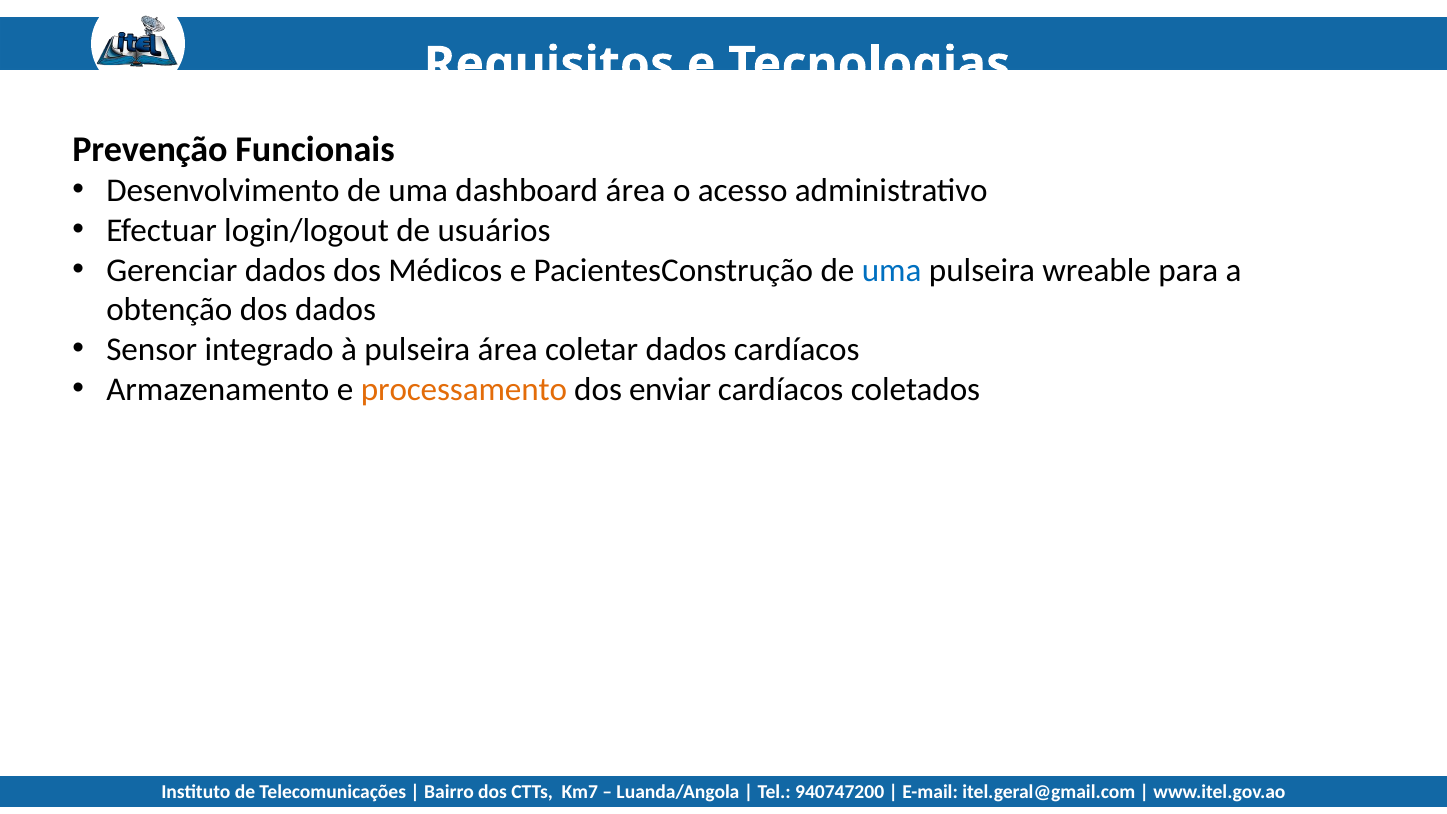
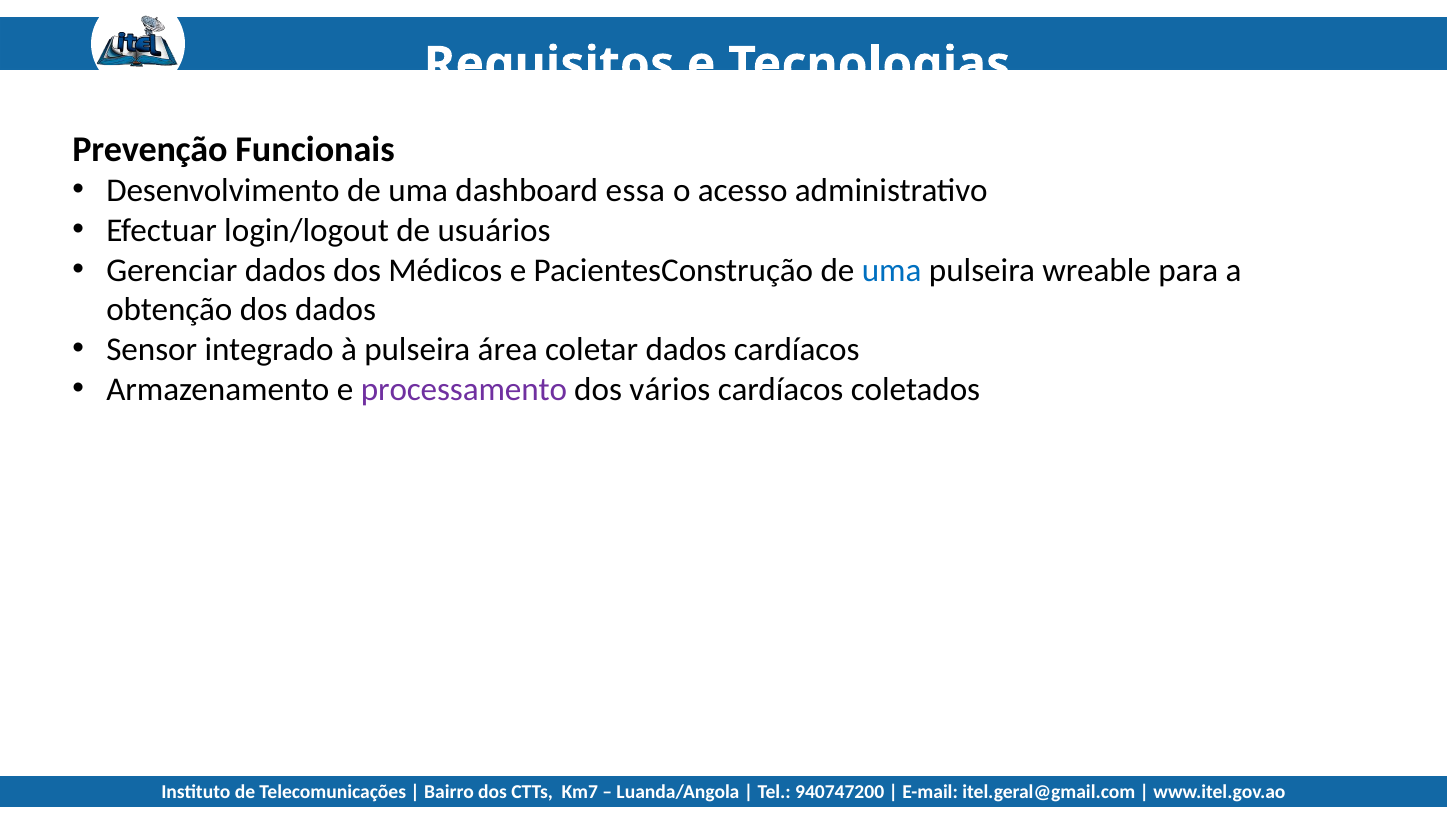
dashboard área: área -> essa
processamento colour: orange -> purple
enviar: enviar -> vários
